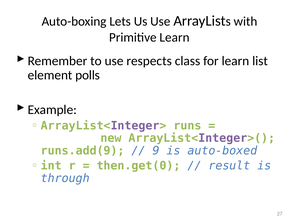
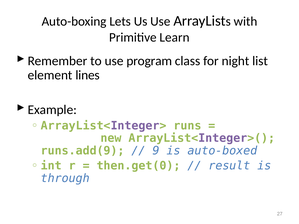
respects: respects -> program
for learn: learn -> night
polls: polls -> lines
